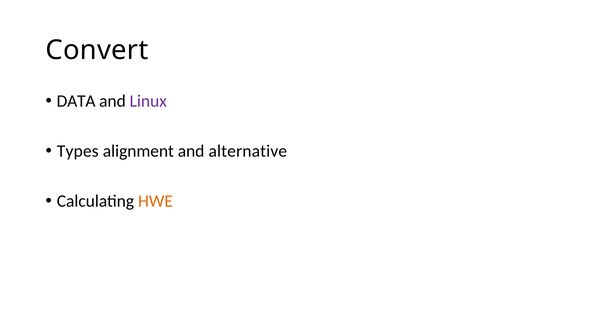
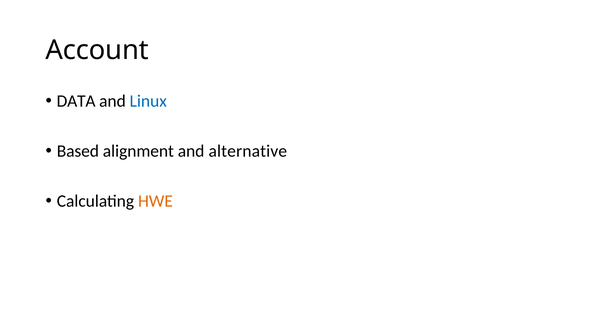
Convert: Convert -> Account
Linux colour: purple -> blue
Types: Types -> Based
